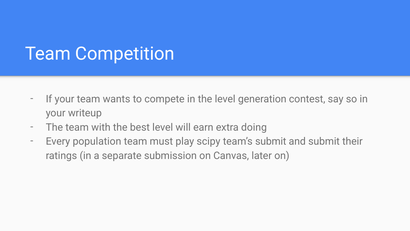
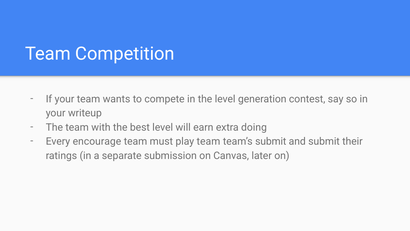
population: population -> encourage
play scipy: scipy -> team
